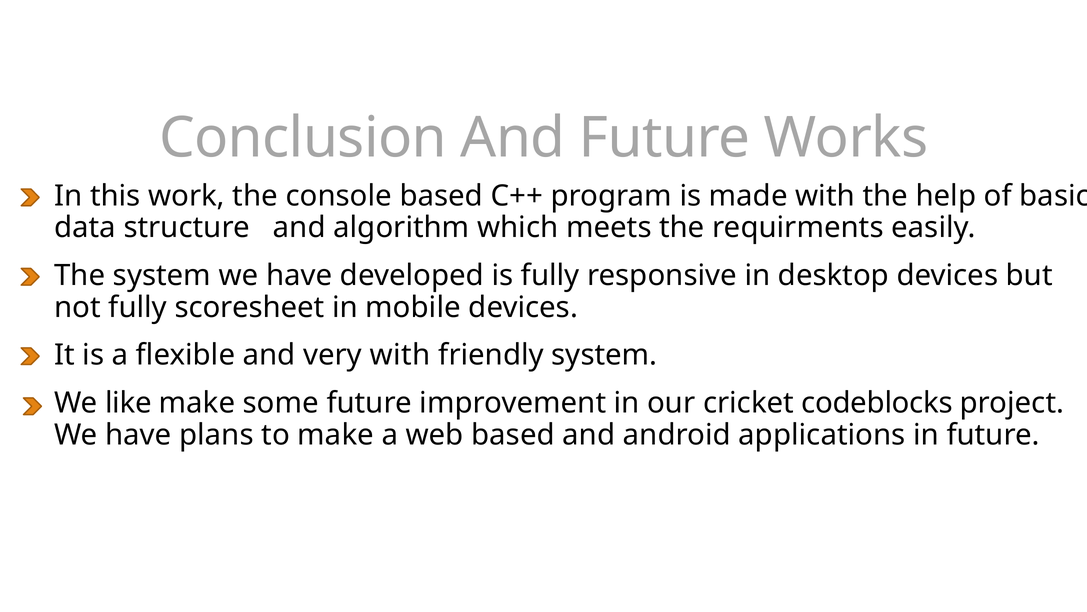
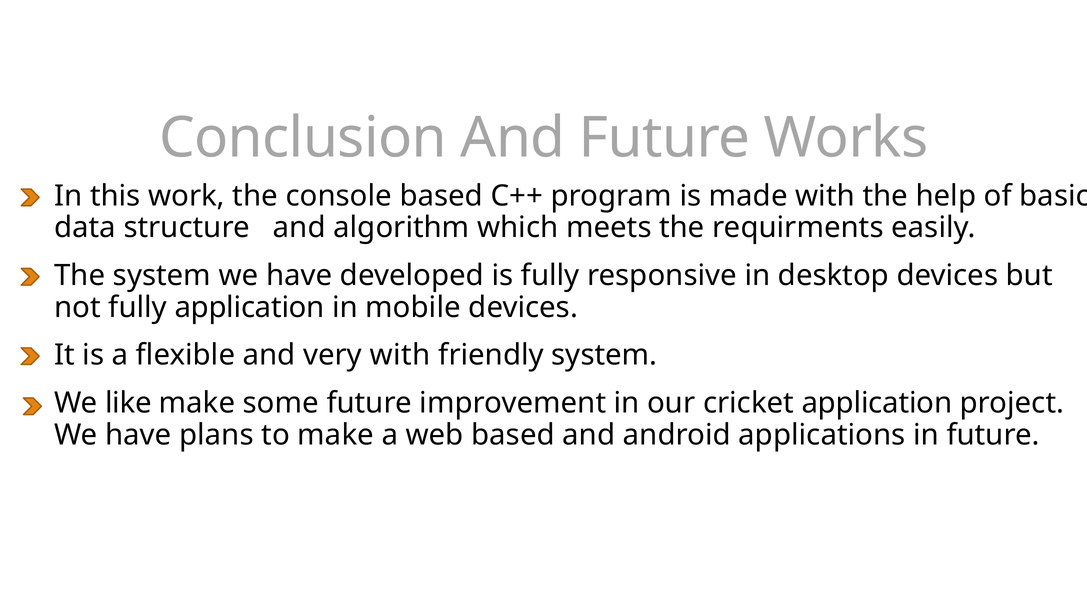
fully scoresheet: scoresheet -> application
cricket codeblocks: codeblocks -> application
